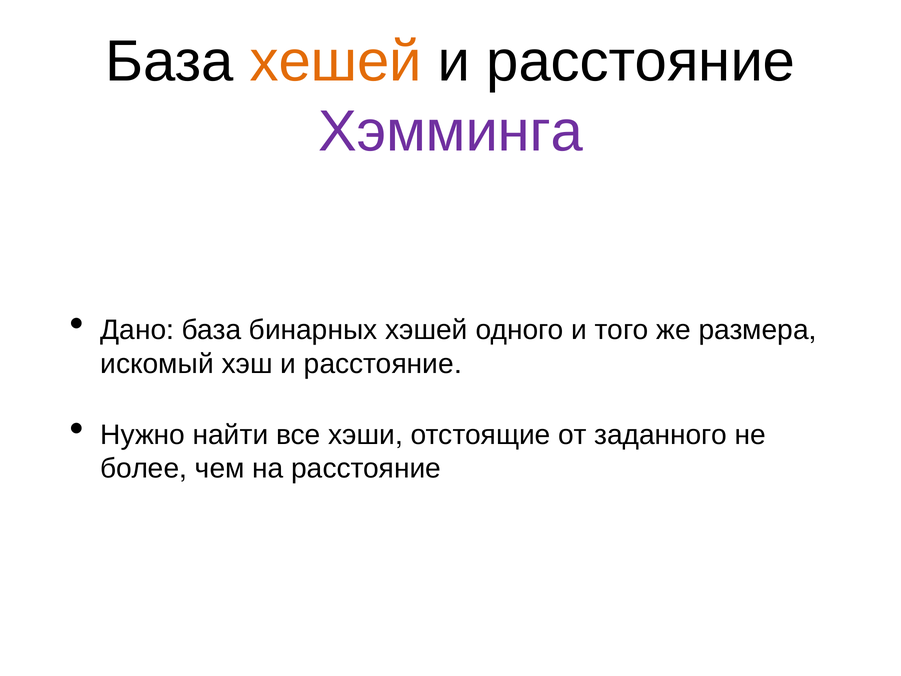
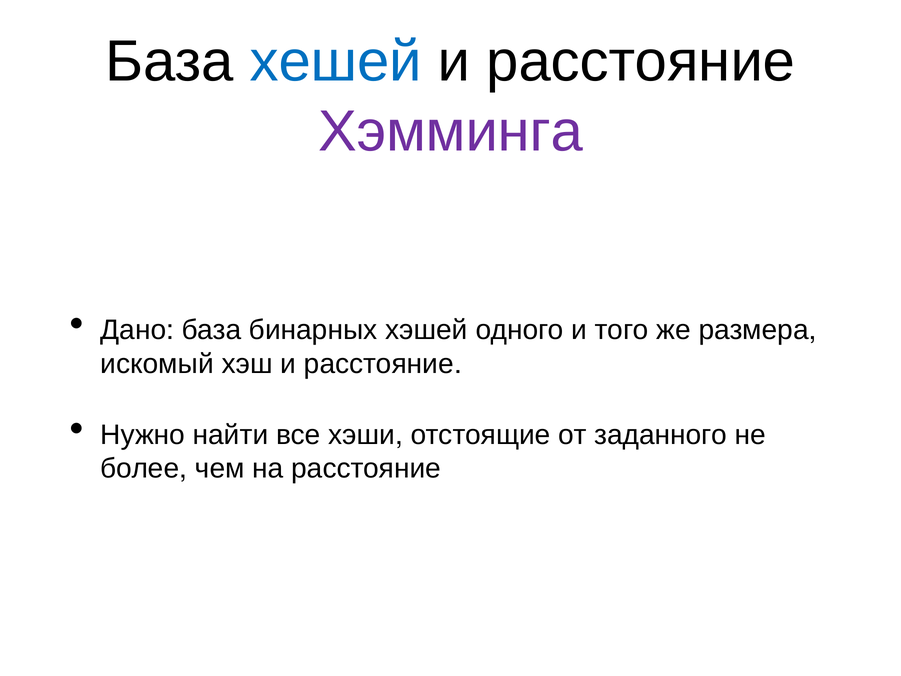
хешей colour: orange -> blue
